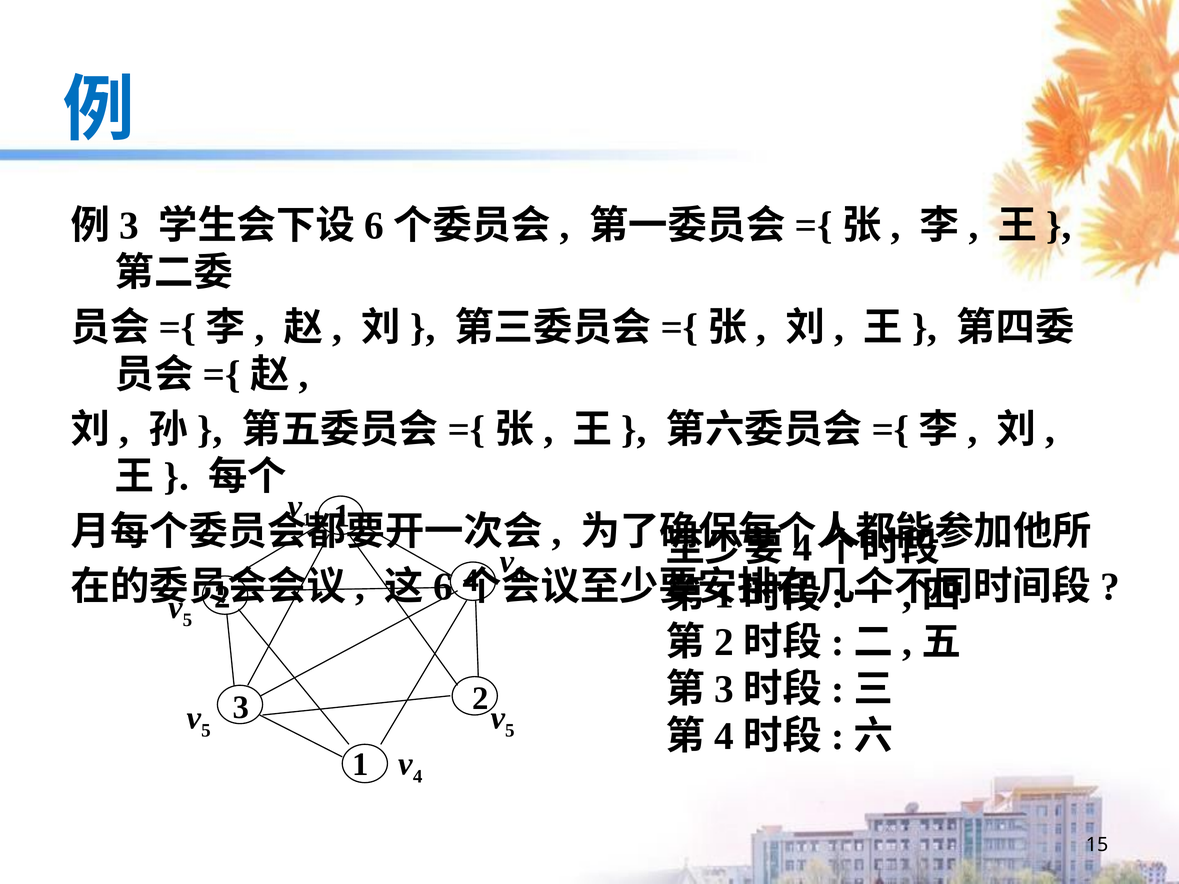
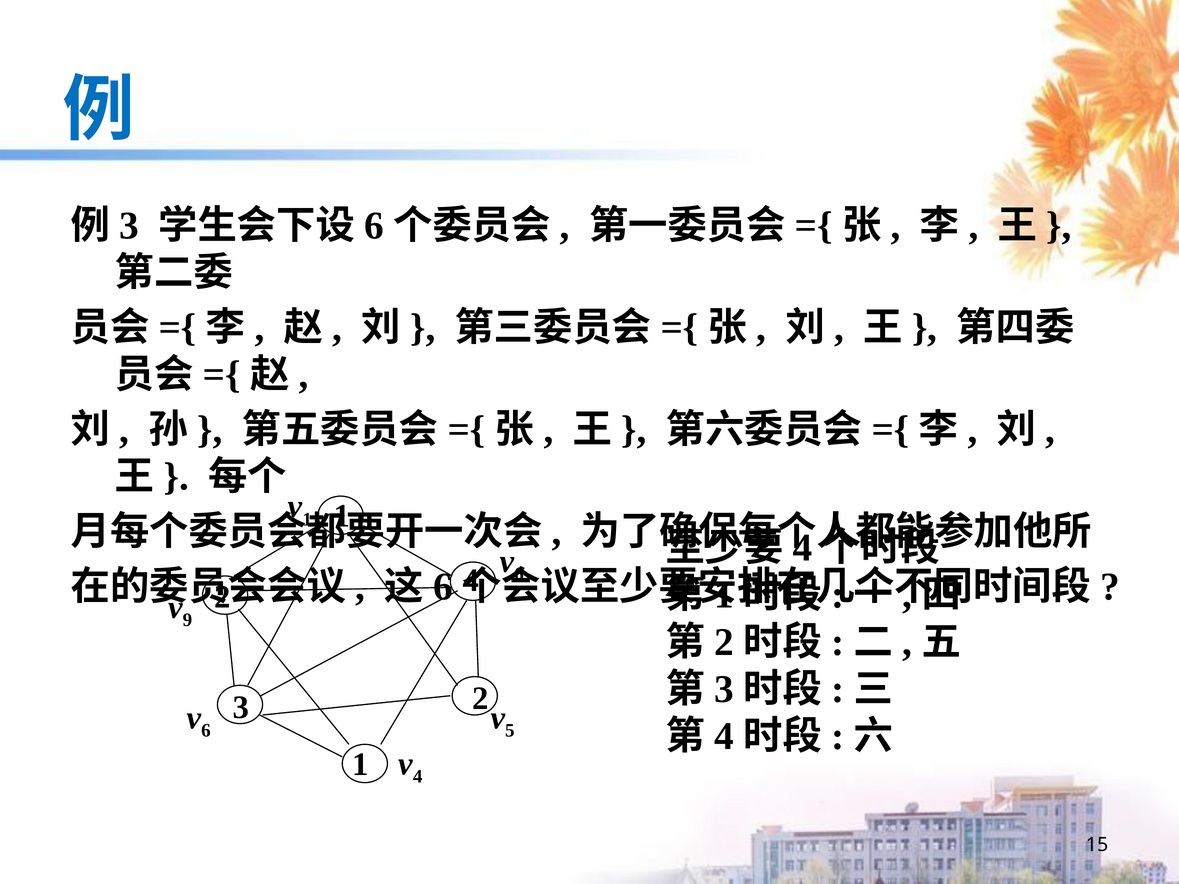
5 at (187, 620): 5 -> 9
5 at (206, 731): 5 -> 6
